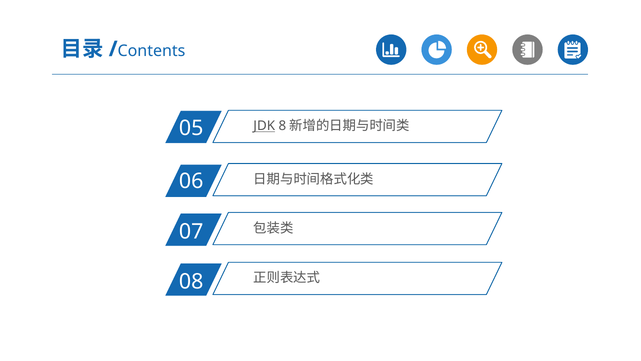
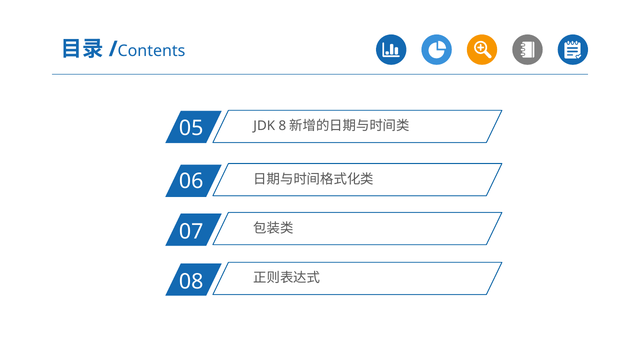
JDK underline: present -> none
